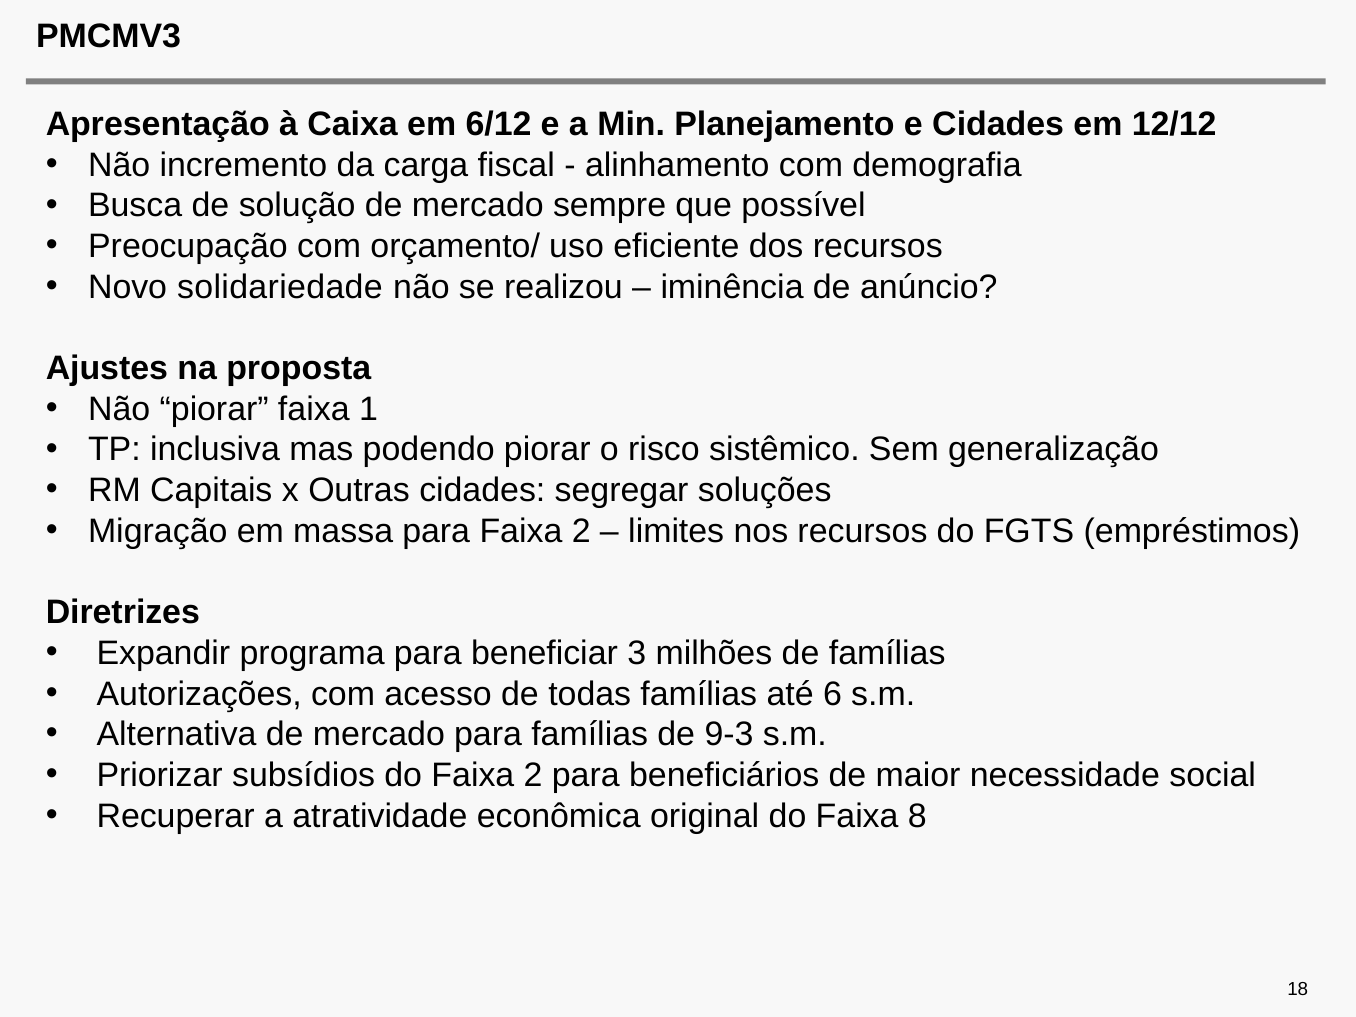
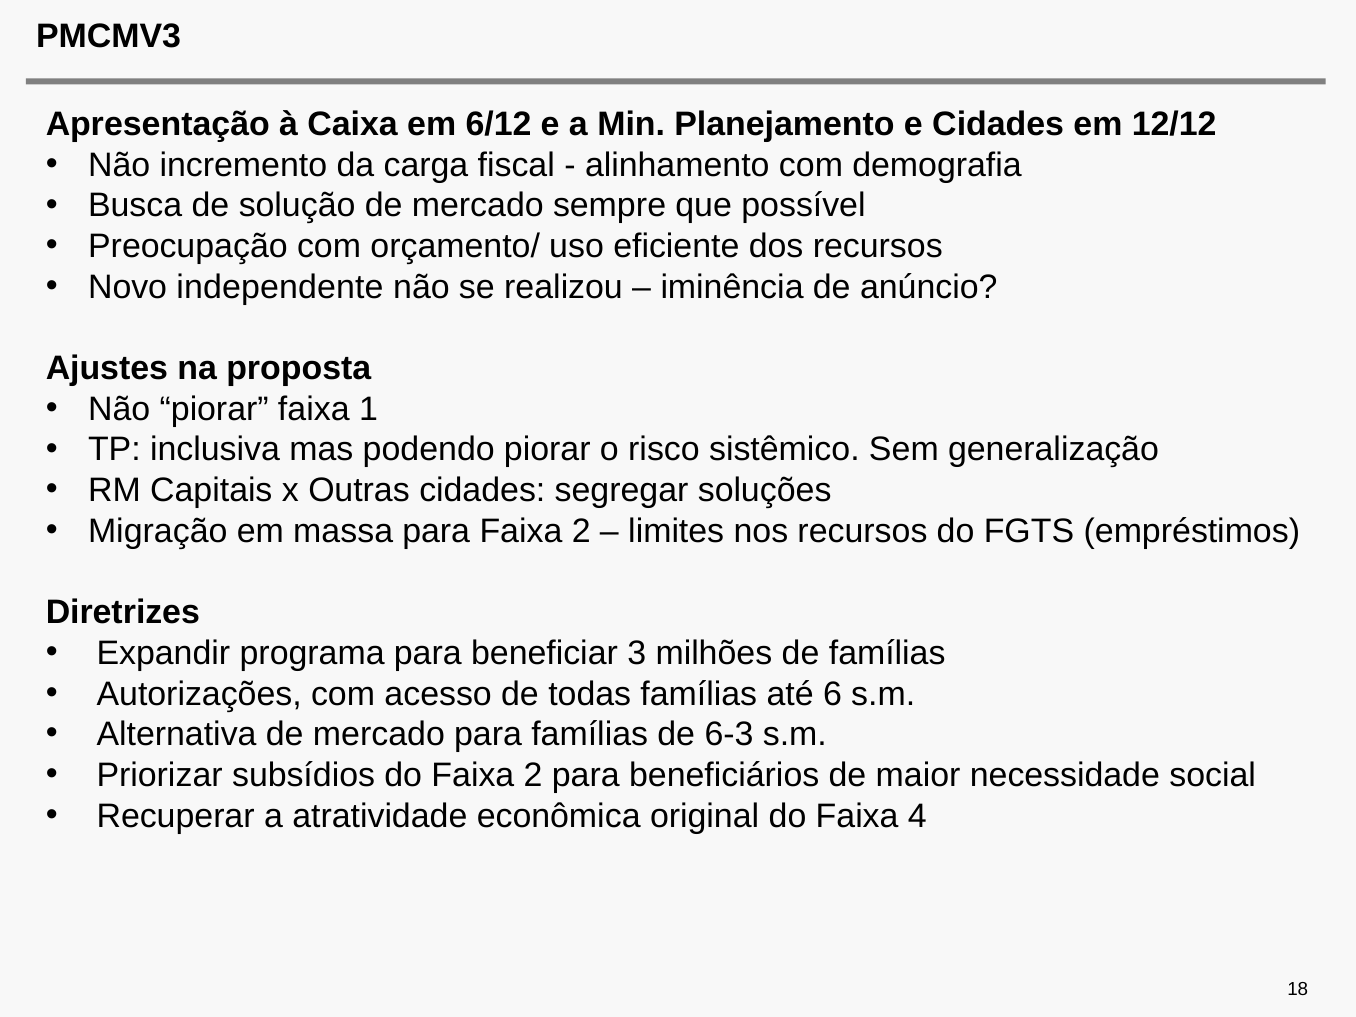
solidariedade: solidariedade -> independente
9-3: 9-3 -> 6-3
8: 8 -> 4
